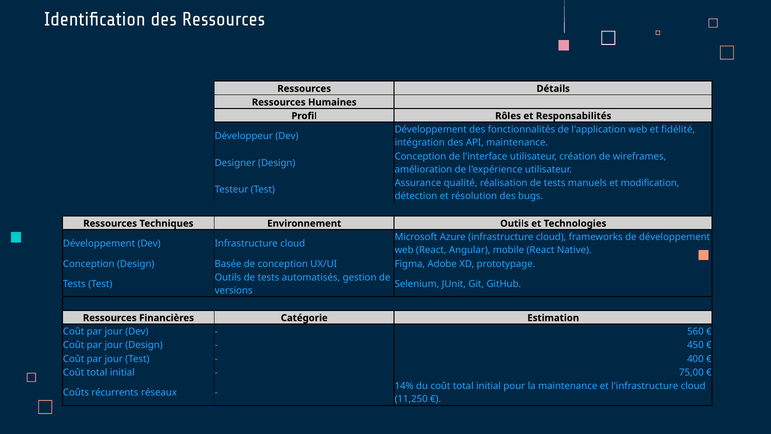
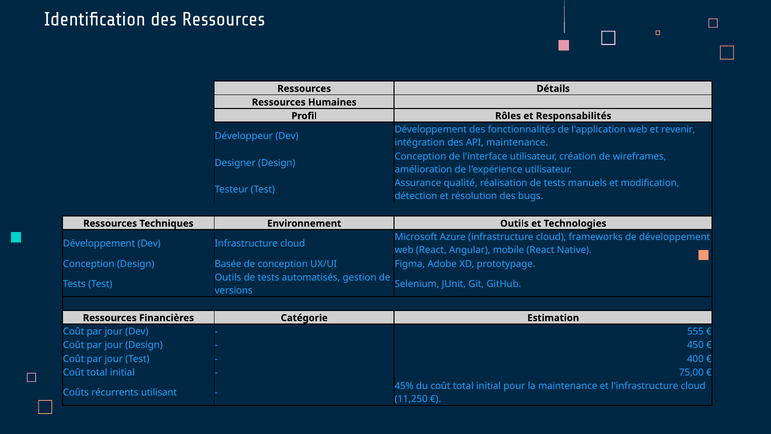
fidélité: fidélité -> revenir
560: 560 -> 555
14%: 14% -> 45%
réseaux: réseaux -> utilisant
